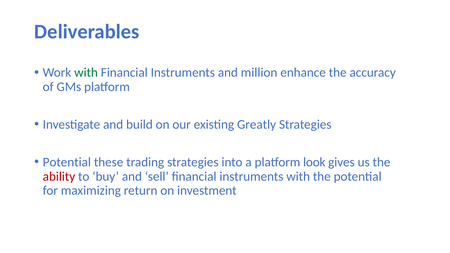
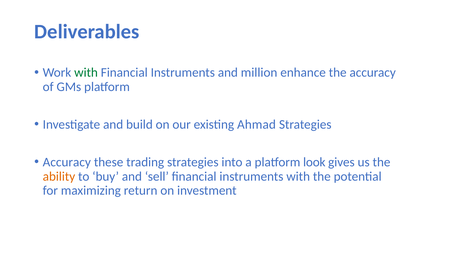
Greatly: Greatly -> Ahmad
Potential at (67, 162): Potential -> Accuracy
ability colour: red -> orange
